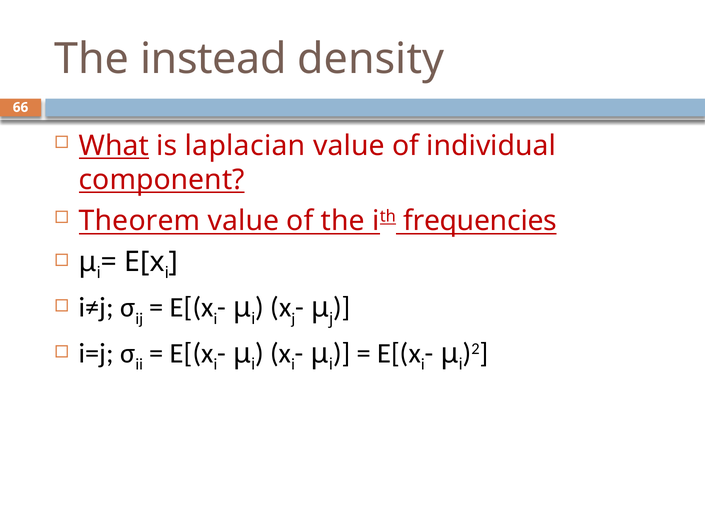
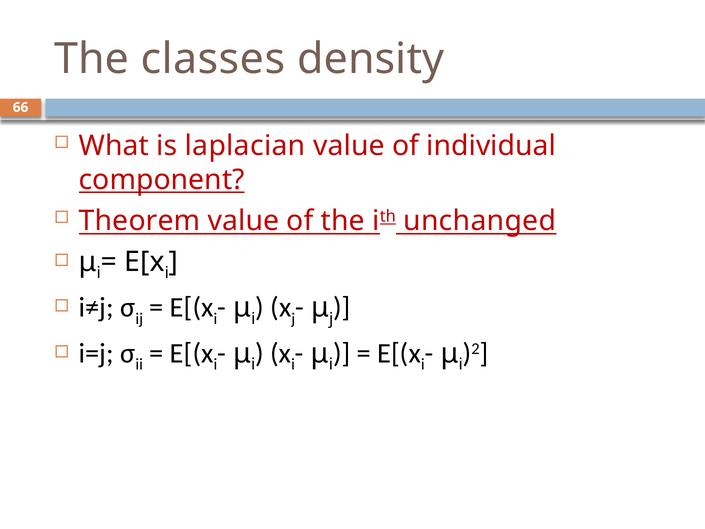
instead: instead -> classes
What underline: present -> none
frequencies: frequencies -> unchanged
